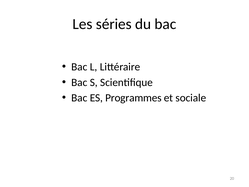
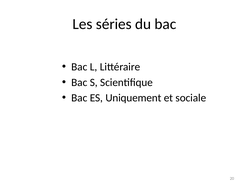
Programmes: Programmes -> Uniquement
